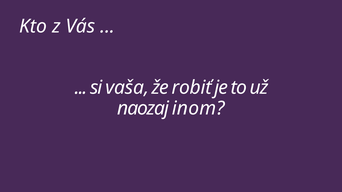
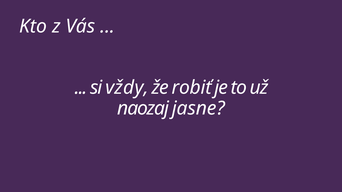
vaša: vaša -> vždy
inom: inom -> jasne
